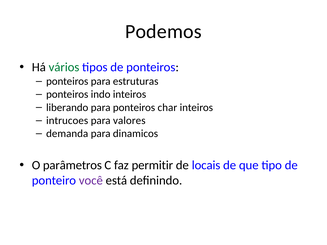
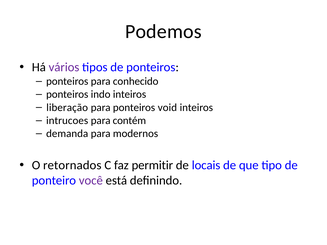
vários colour: green -> purple
estruturas: estruturas -> conhecido
liberando: liberando -> liberação
char: char -> void
valores: valores -> contém
dinamicos: dinamicos -> modernos
parâmetros: parâmetros -> retornados
